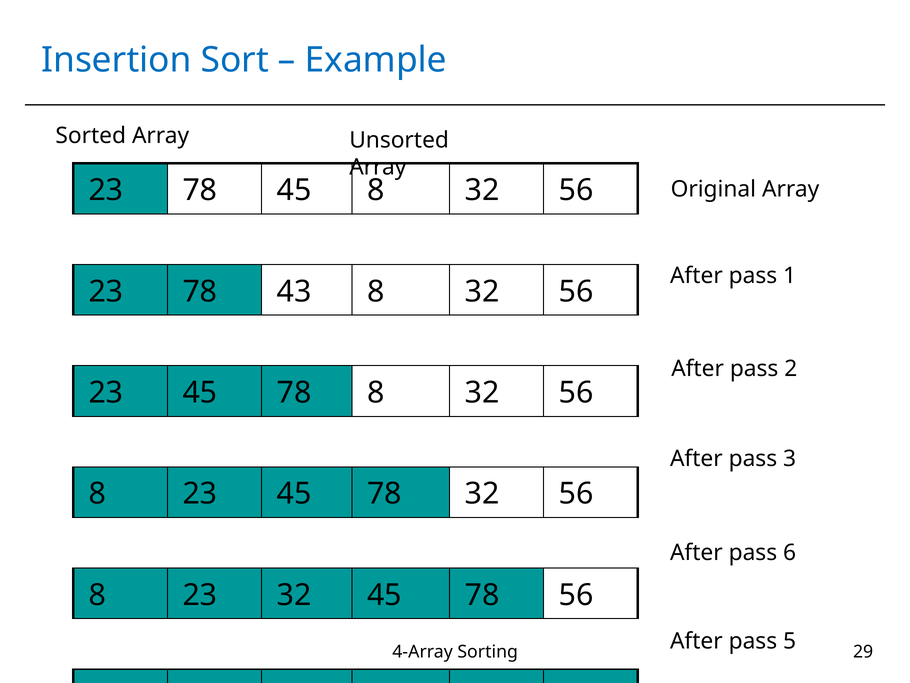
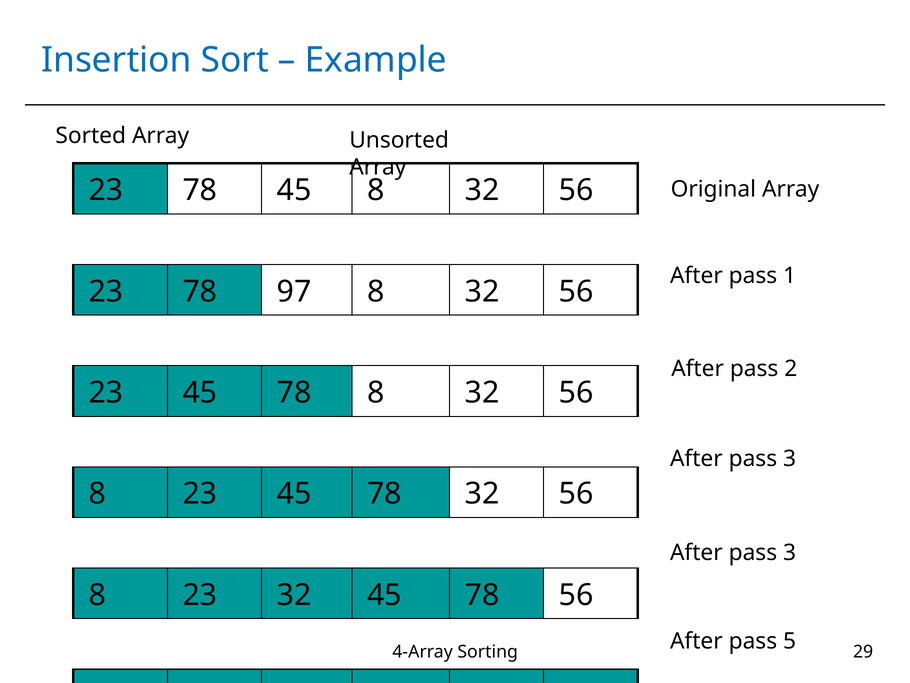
43: 43 -> 97
6 at (790, 552): 6 -> 3
